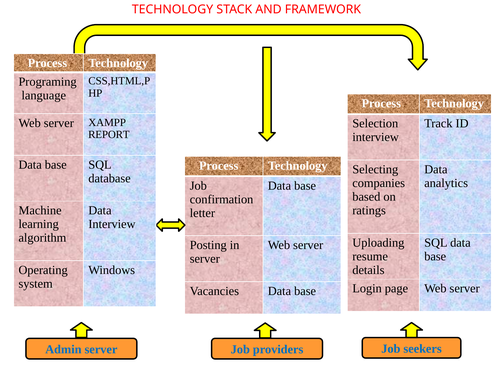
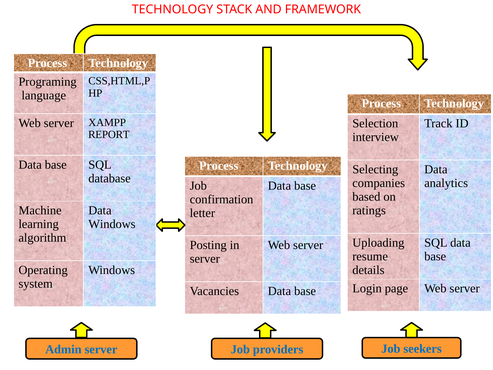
Interview at (112, 224): Interview -> Windows
